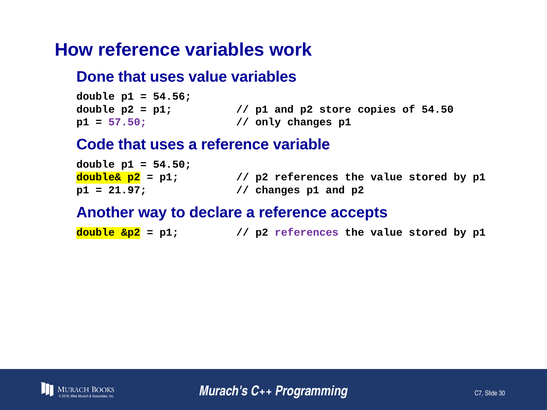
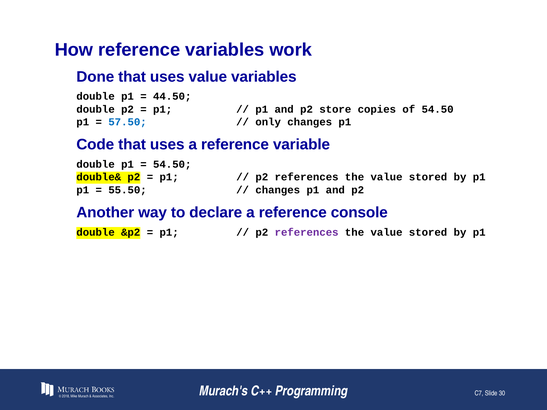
54.56: 54.56 -> 44.50
57.50 colour: purple -> blue
21.97: 21.97 -> 55.50
accepts: accepts -> console
